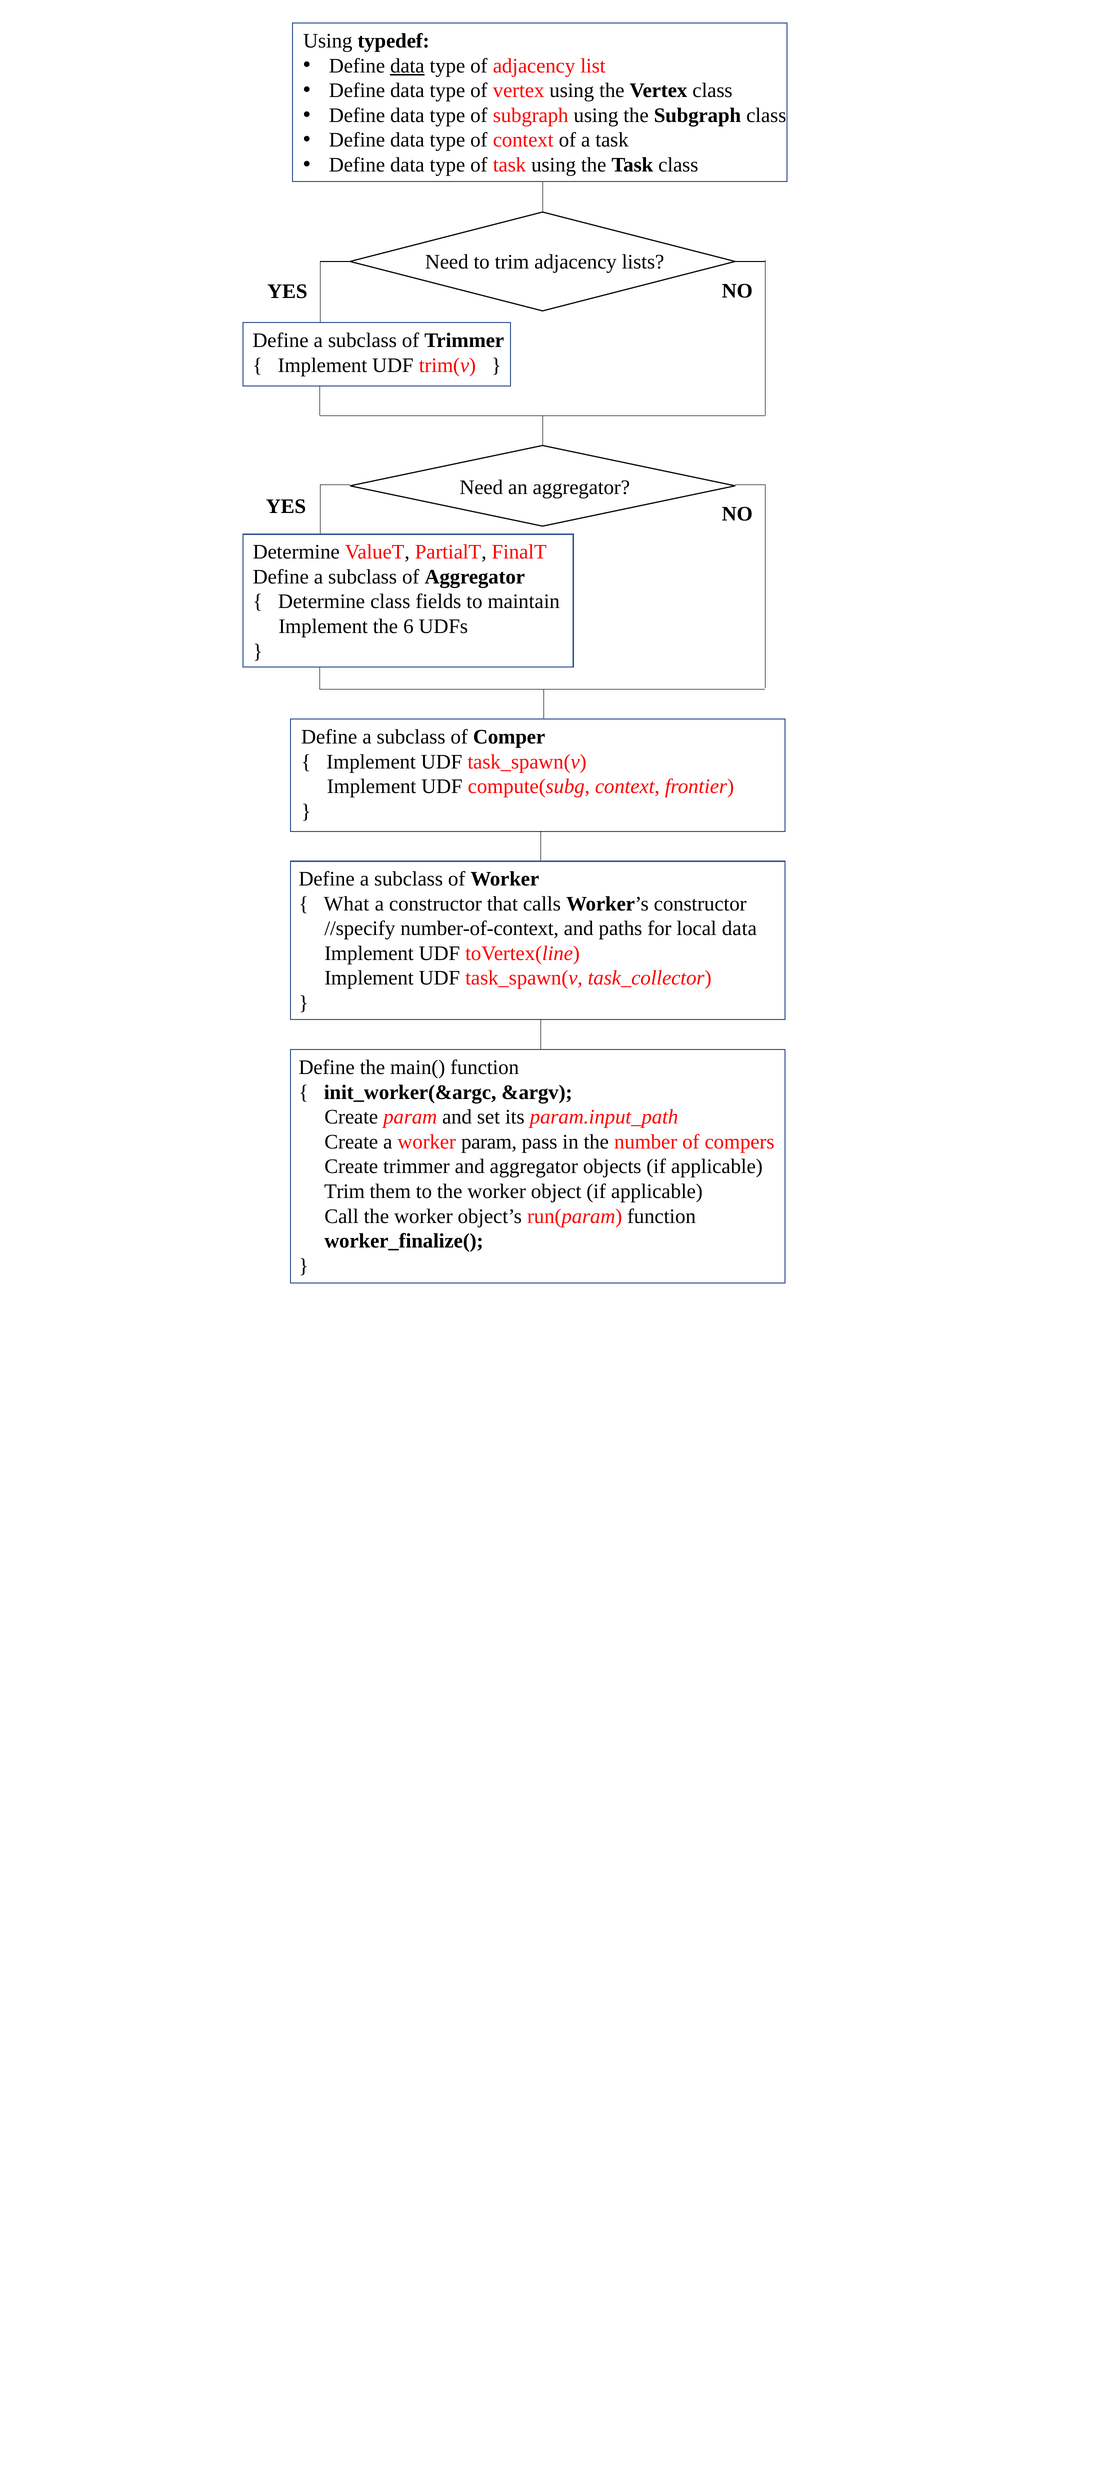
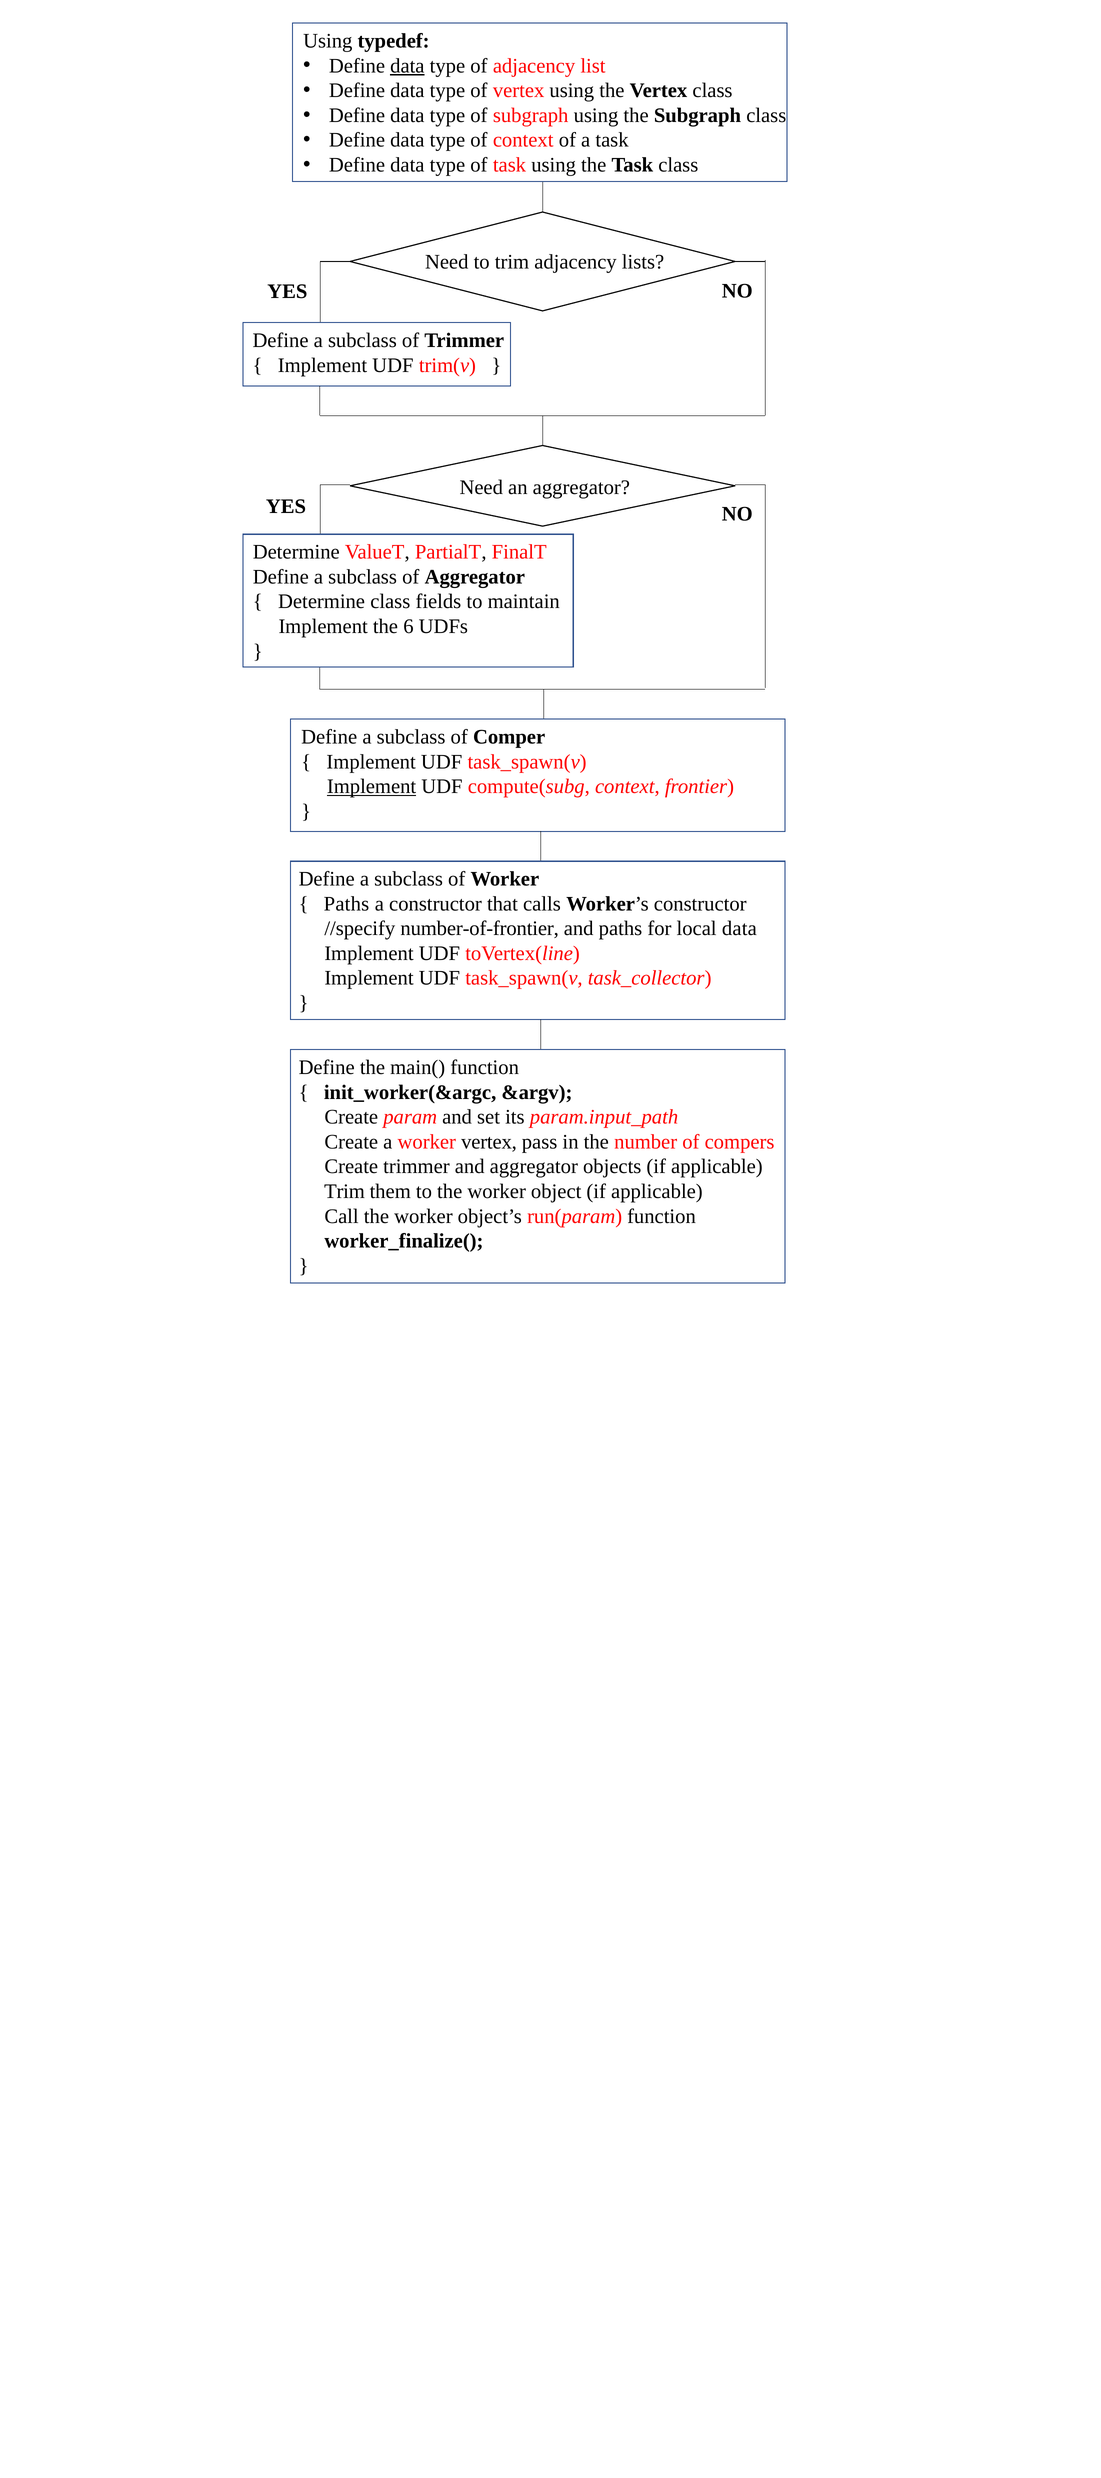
Implement at (372, 786) underline: none -> present
What at (346, 904): What -> Paths
number-of-context: number-of-context -> number-of-frontier
worker param: param -> vertex
